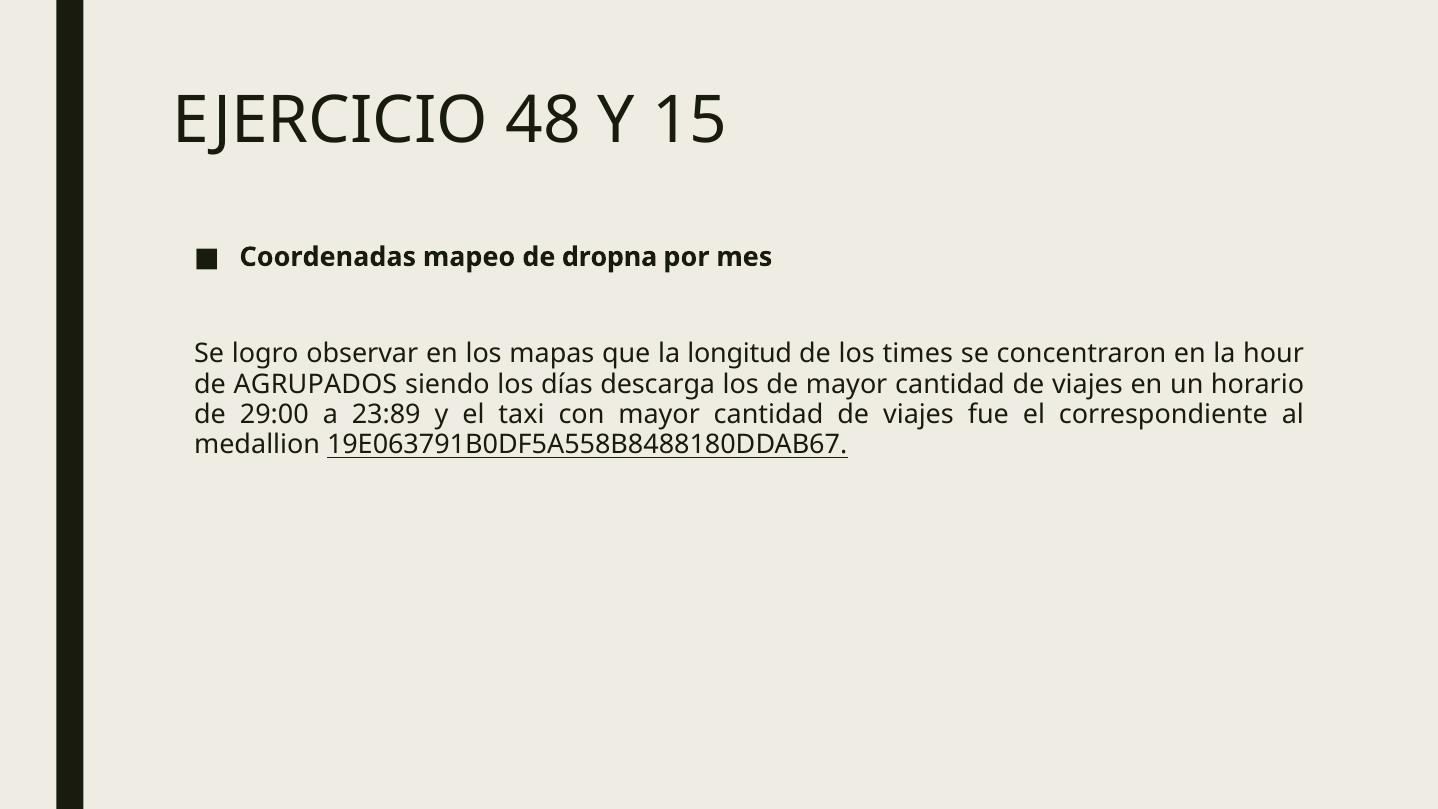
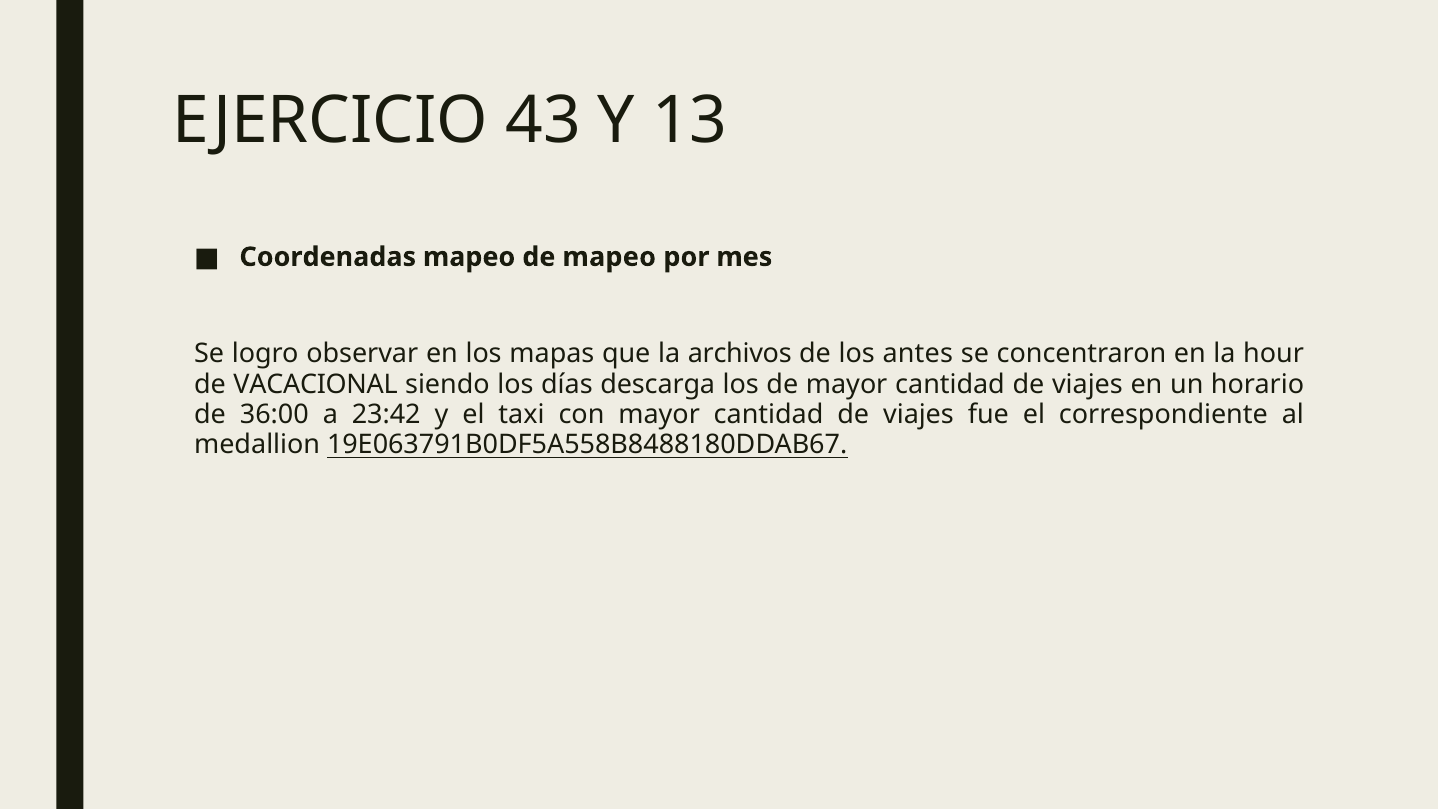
48: 48 -> 43
15: 15 -> 13
de dropna: dropna -> mapeo
longitud: longitud -> archivos
times: times -> antes
AGRUPADOS: AGRUPADOS -> VACACIONAL
29:00: 29:00 -> 36:00
23:89: 23:89 -> 23:42
